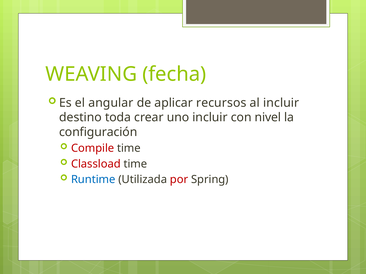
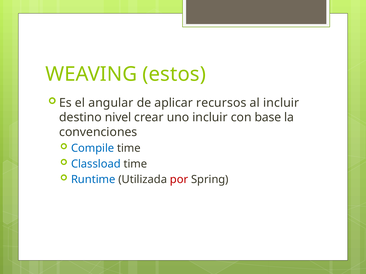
fecha: fecha -> estos
toda: toda -> nivel
nivel: nivel -> base
configuración: configuración -> convenciones
Compile colour: red -> blue
Classload colour: red -> blue
